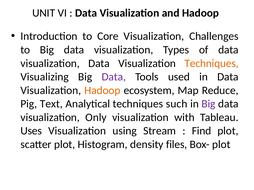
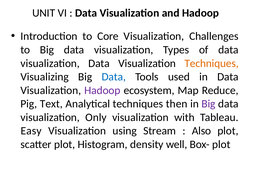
Data at (114, 77) colour: purple -> blue
Hadoop at (102, 91) colour: orange -> purple
such: such -> then
Uses: Uses -> Easy
Find: Find -> Also
files: files -> well
